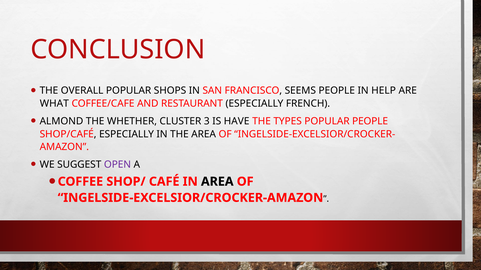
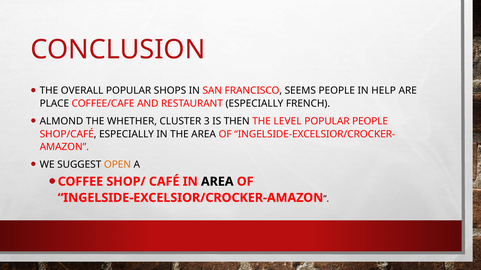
WHAT: WHAT -> PLACE
HAVE: HAVE -> THEN
TYPES: TYPES -> LEVEL
OPEN colour: purple -> orange
